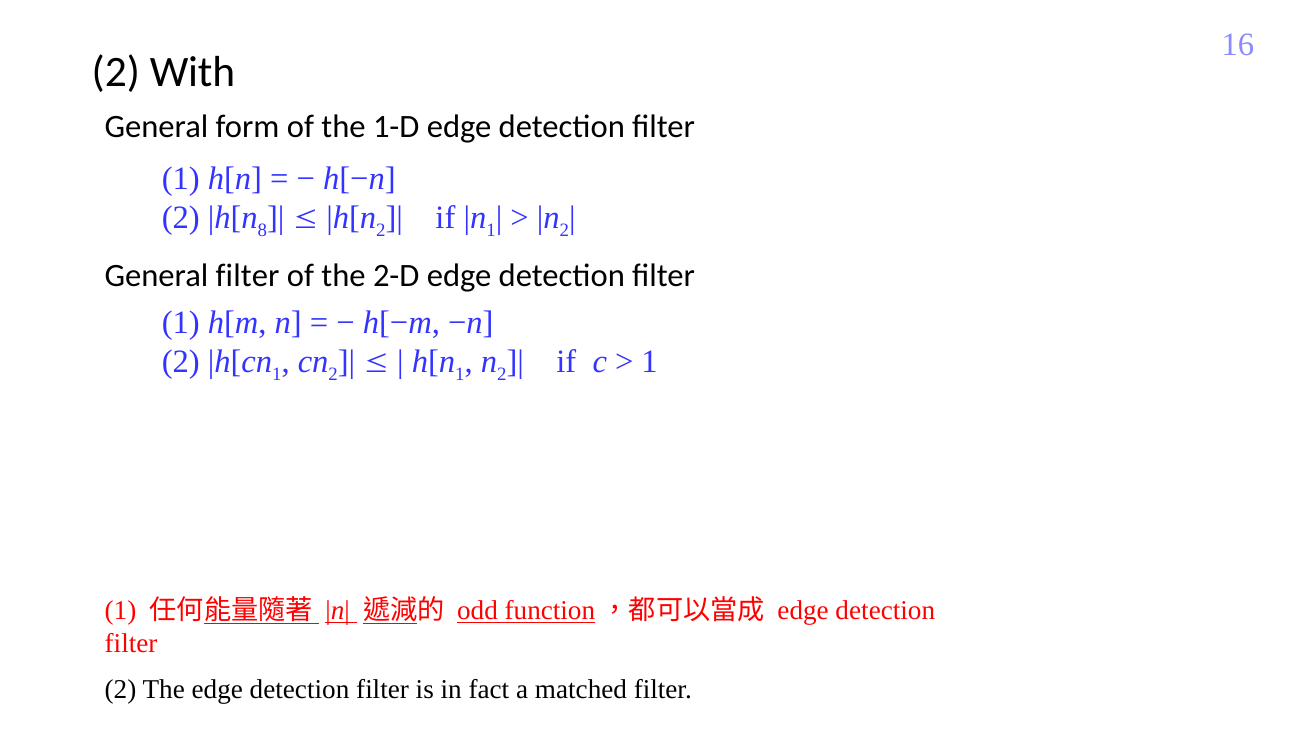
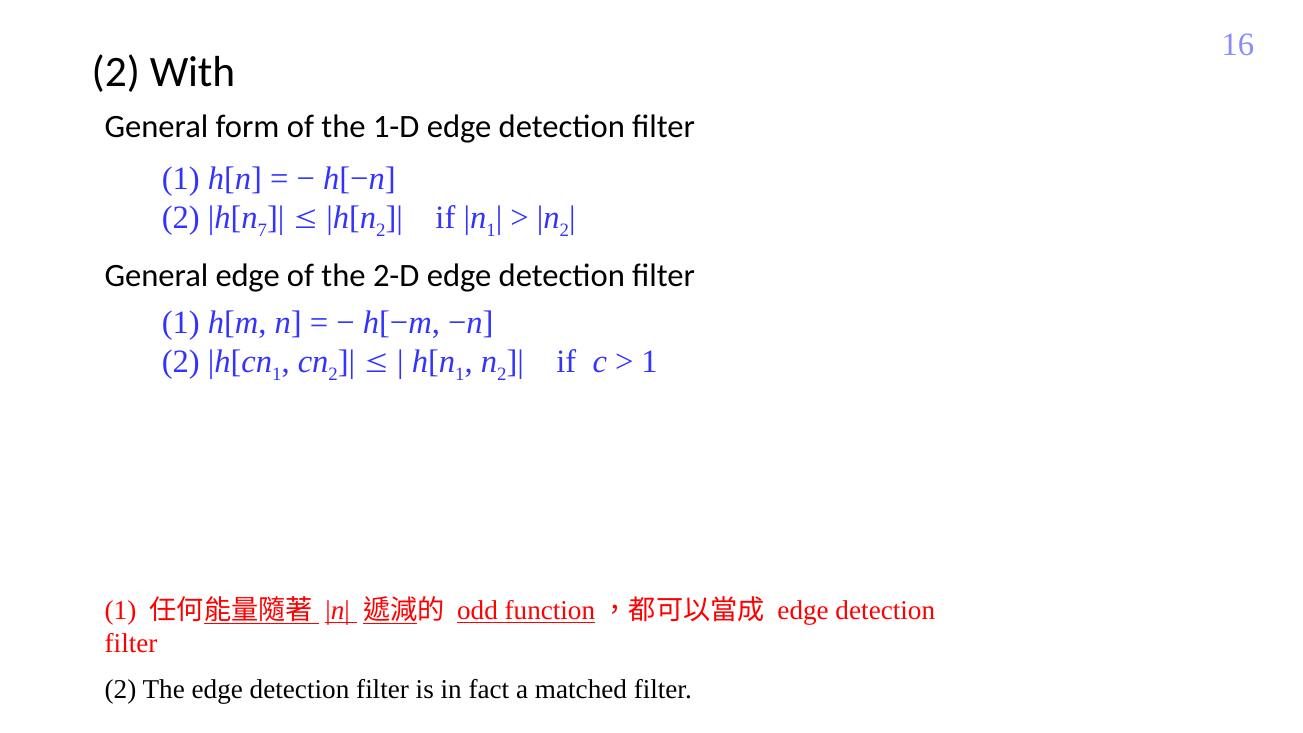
8: 8 -> 7
General filter: filter -> edge
